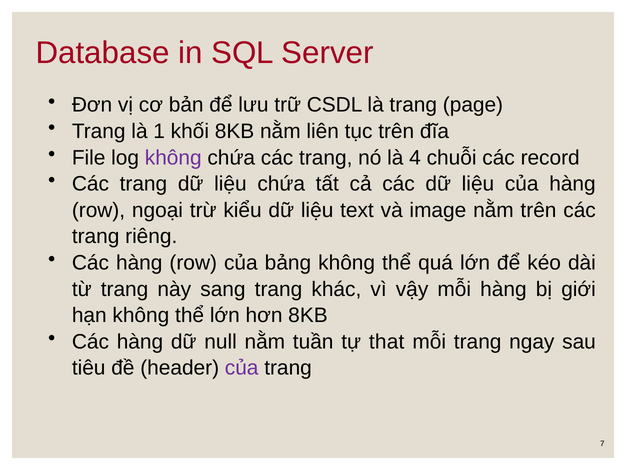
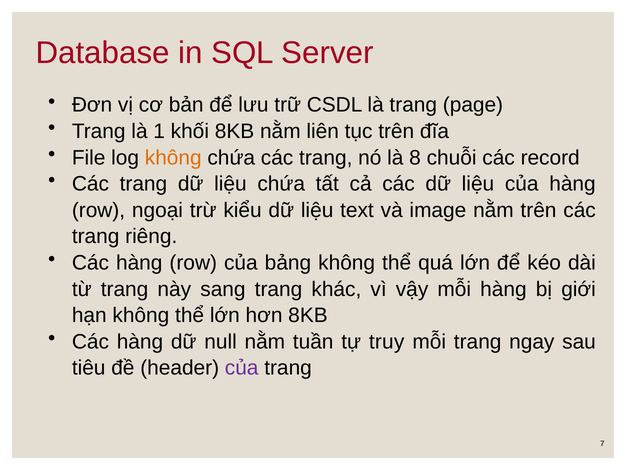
không at (173, 157) colour: purple -> orange
4: 4 -> 8
that: that -> truy
